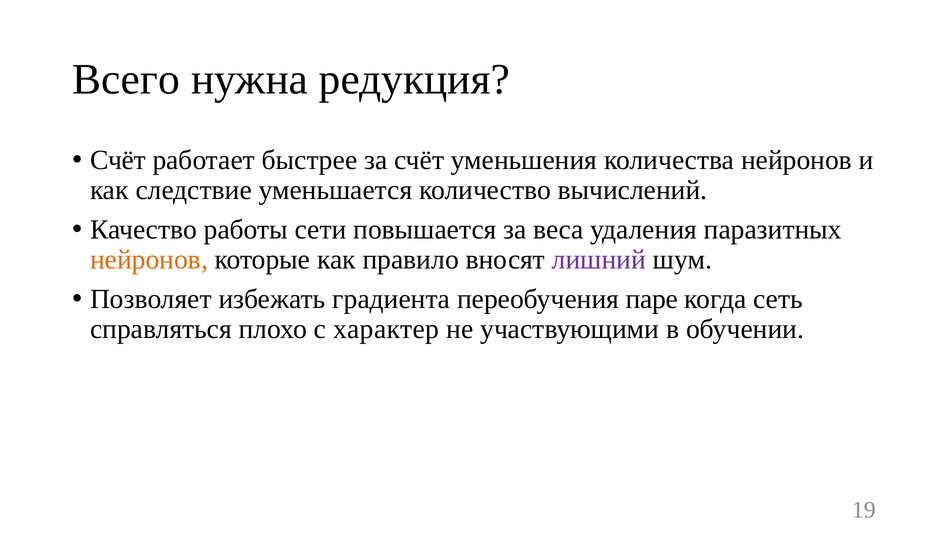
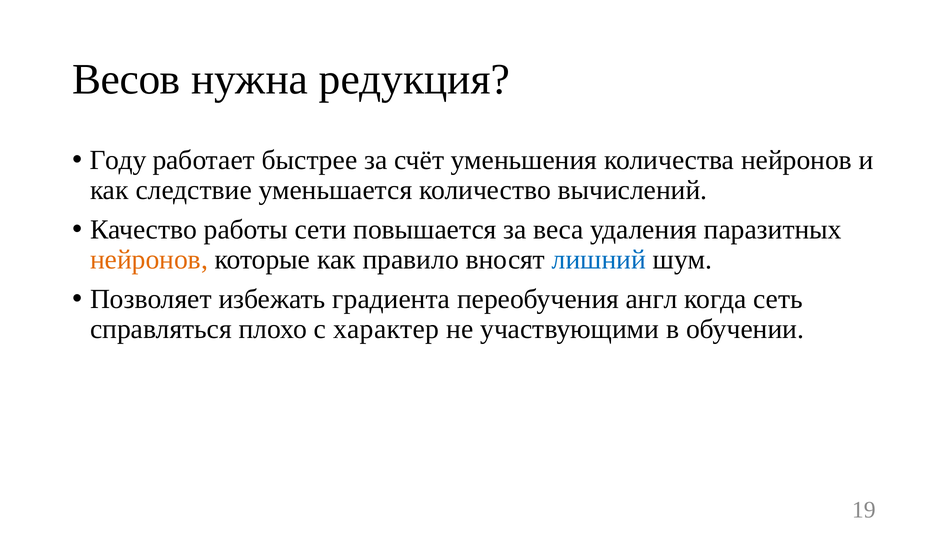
Всего: Всего -> Весов
Счёт at (118, 160): Счёт -> Году
лишний colour: purple -> blue
паре: паре -> англ
